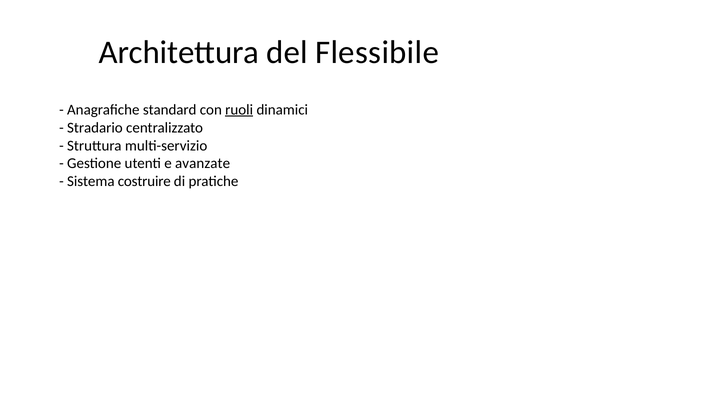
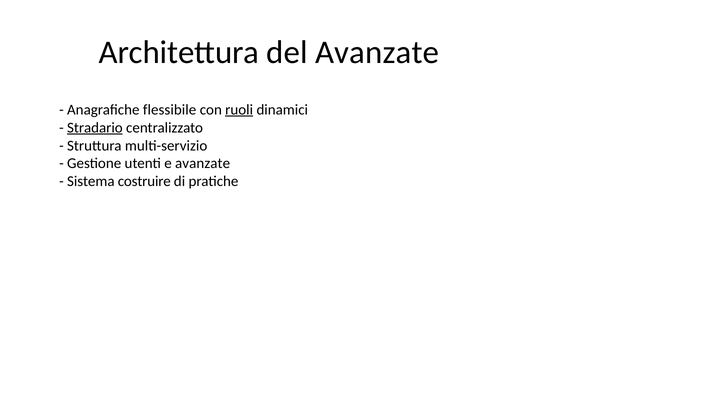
del Flessibile: Flessibile -> Avanzate
standard: standard -> flessibile
Stradario underline: none -> present
